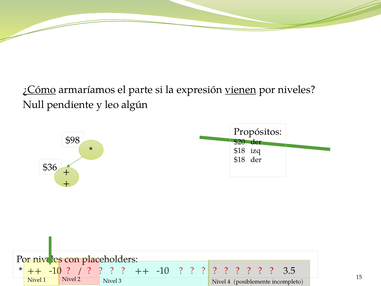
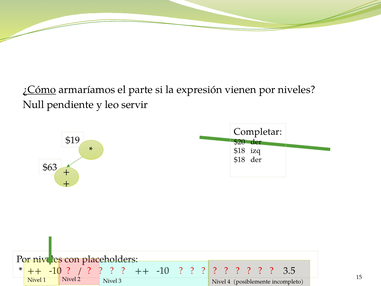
vienen underline: present -> none
algún: algún -> servir
Propósitos: Propósitos -> Completar
$98: $98 -> $19
$36: $36 -> $63
